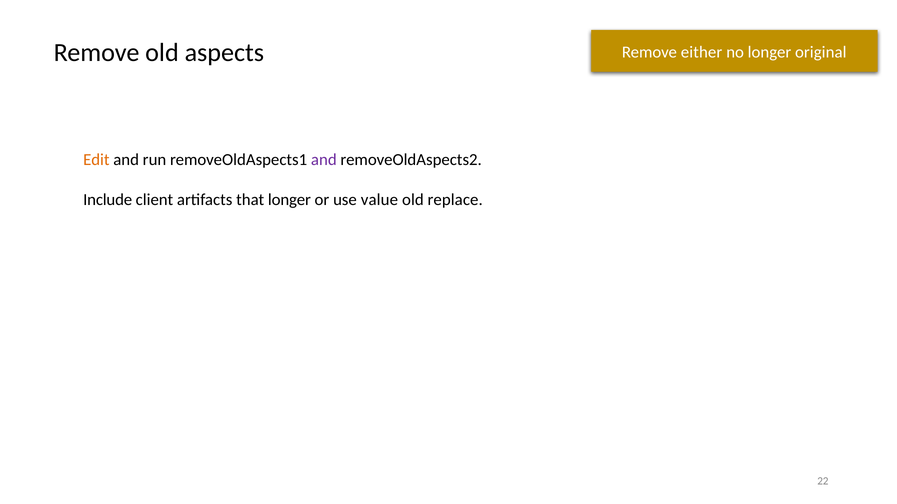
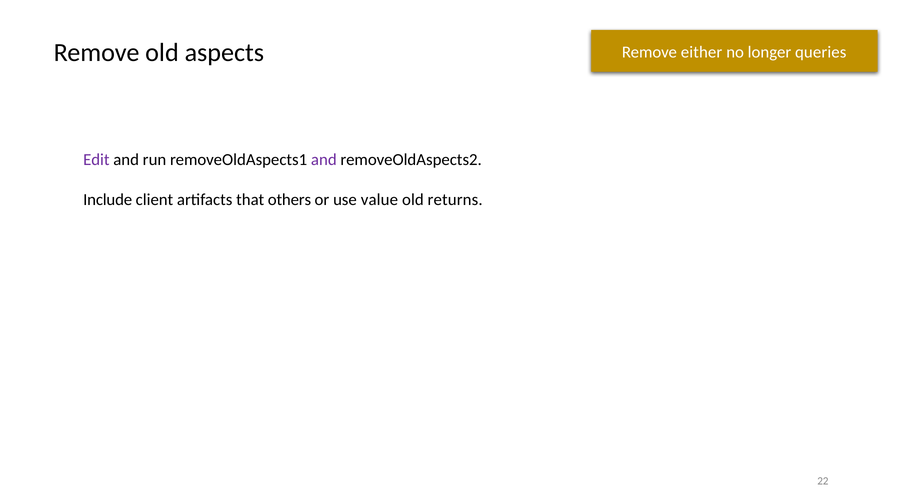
original: original -> queries
Edit colour: orange -> purple
that longer: longer -> others
replace: replace -> returns
